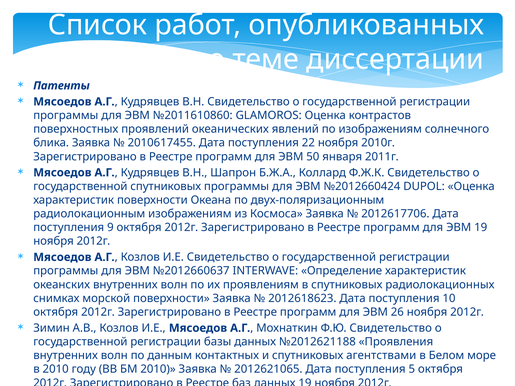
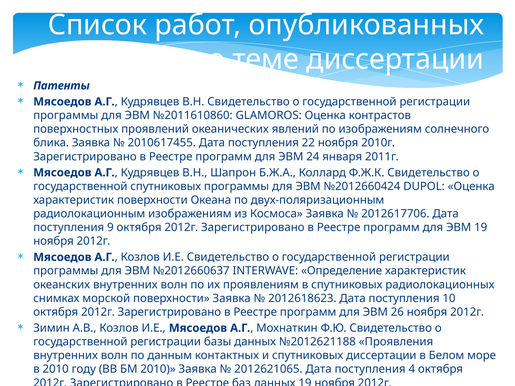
50: 50 -> 24
спутниковых агентствами: агентствами -> диссертации
5: 5 -> 4
